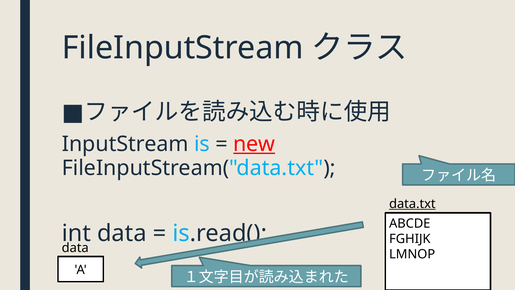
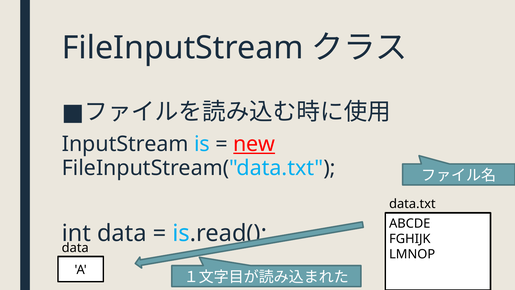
data.txt underline: present -> none
